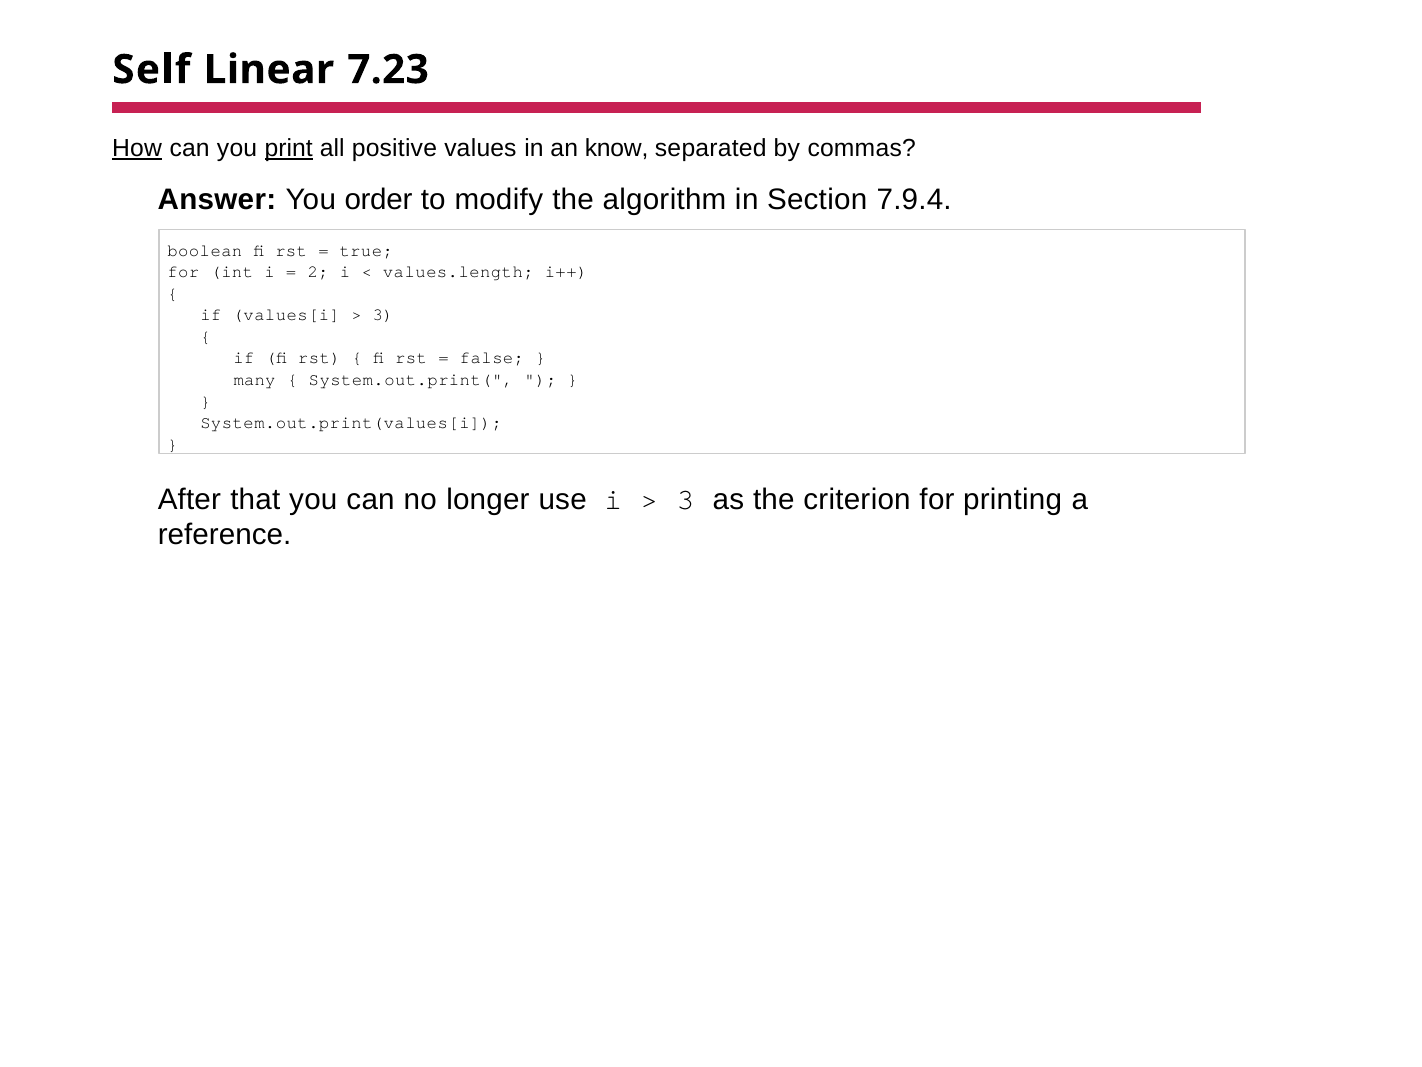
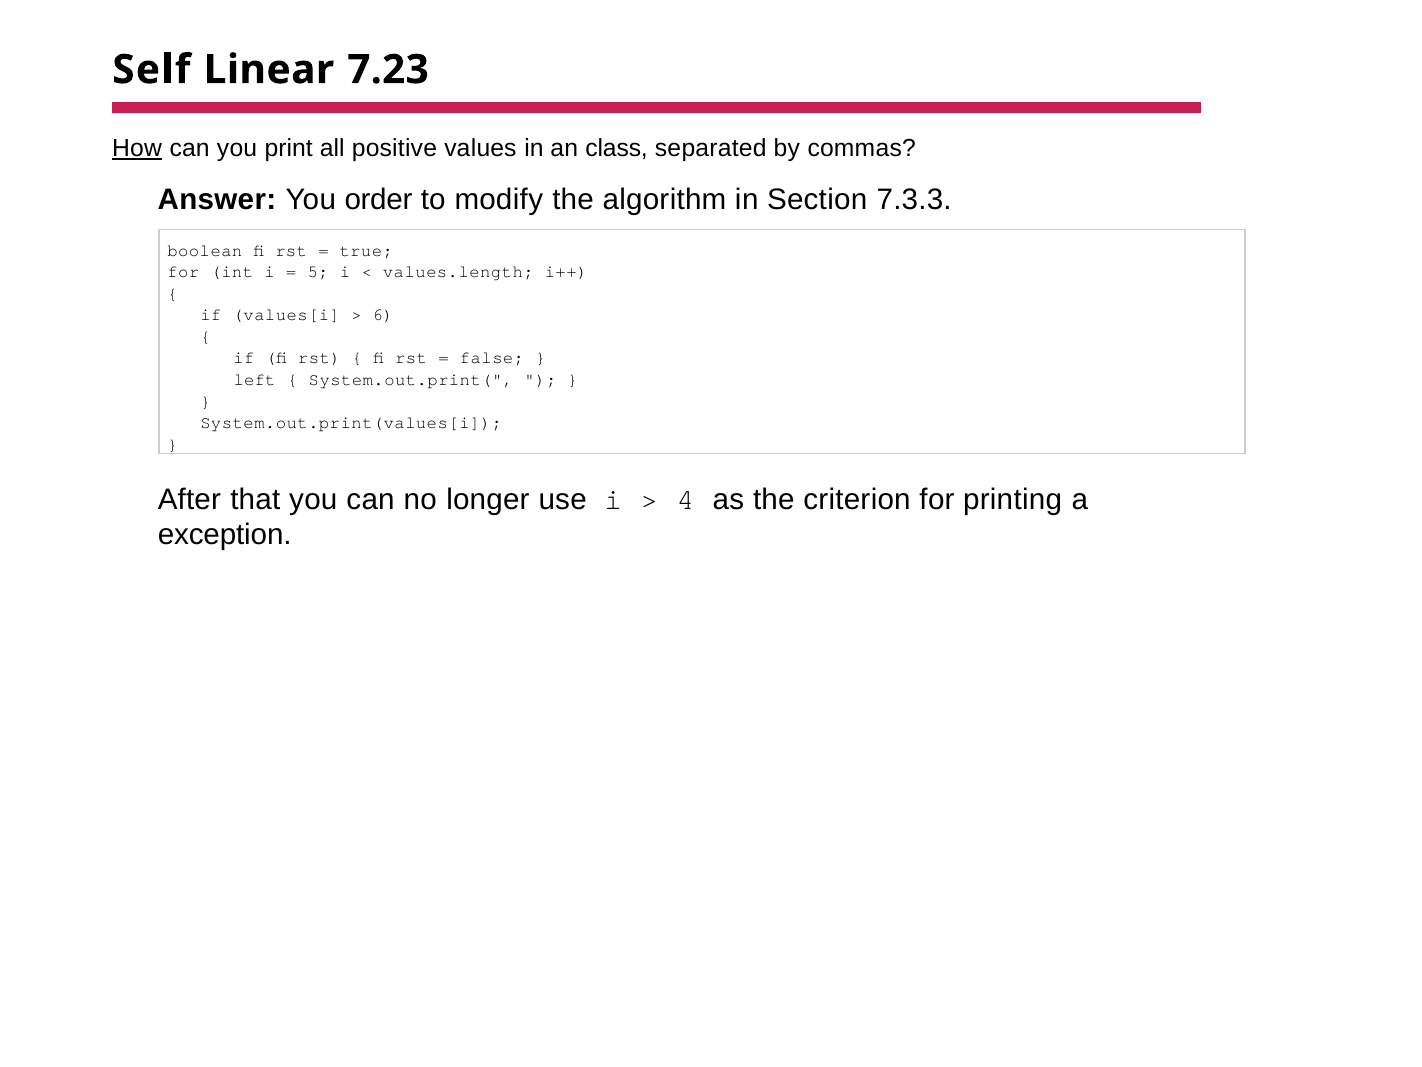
print underline: present -> none
know: know -> class
7.9.4: 7.9.4 -> 7.3.3
2: 2 -> 5
3 at (383, 315): 3 -> 6
many: many -> left
3 at (686, 499): 3 -> 4
reference: reference -> exception
